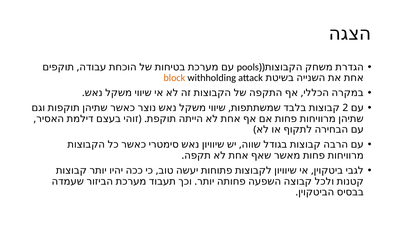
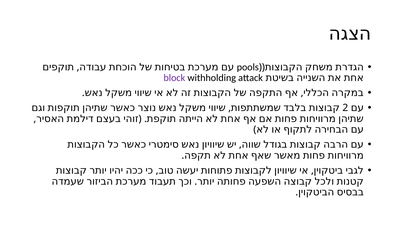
block colour: orange -> purple
